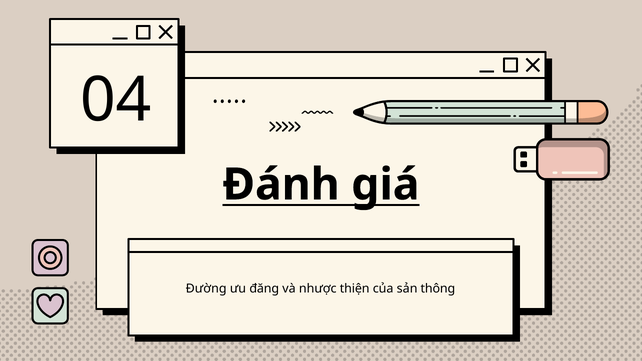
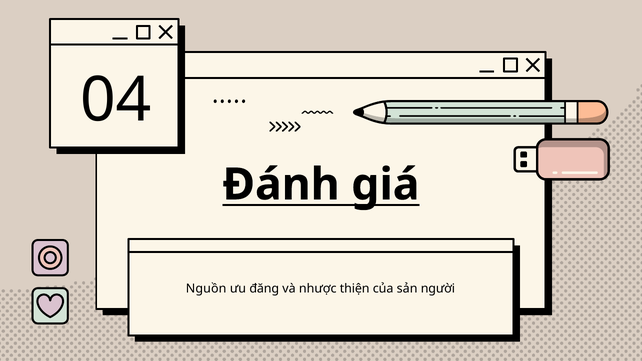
Đường: Đường -> Nguồn
thông: thông -> người
